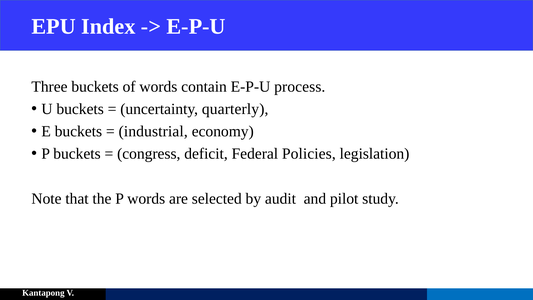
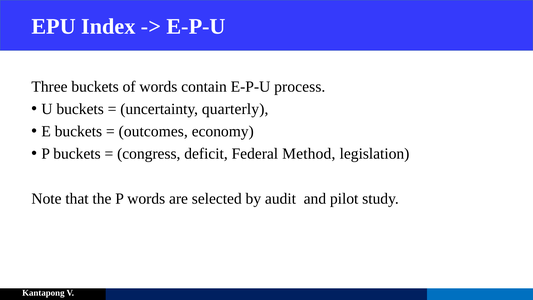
industrial: industrial -> outcomes
Policies: Policies -> Method
